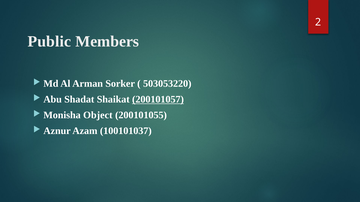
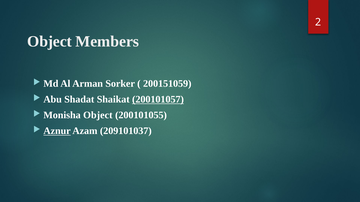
Public at (49, 41): Public -> Object
503053220: 503053220 -> 200151059
Aznur underline: none -> present
100101037: 100101037 -> 209101037
